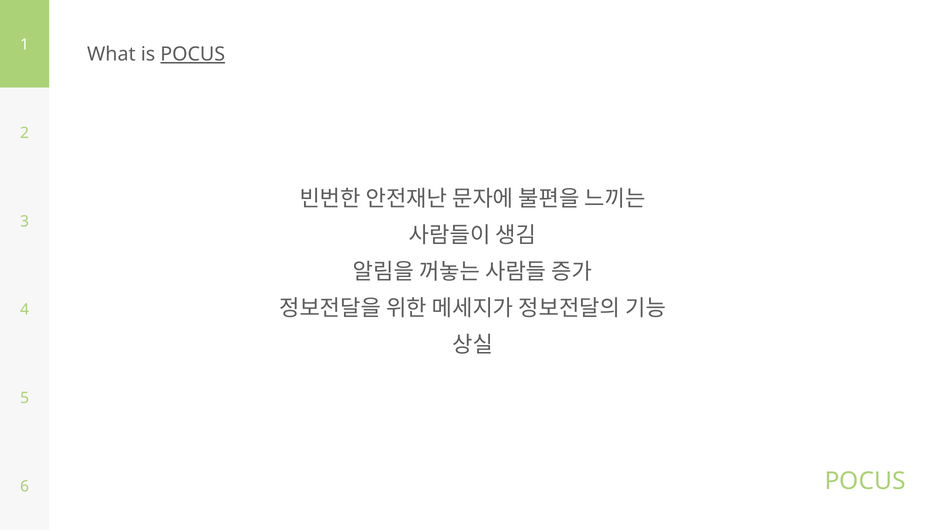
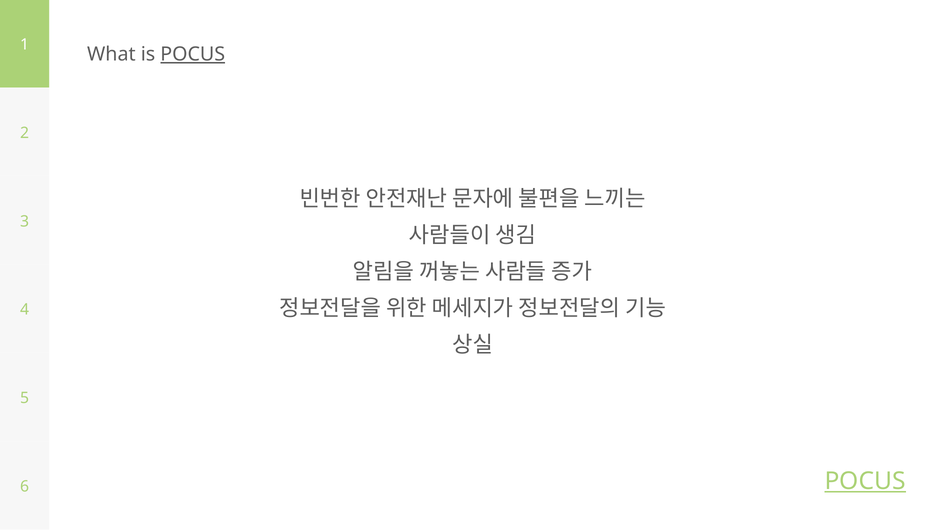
POCUS at (865, 481) underline: none -> present
